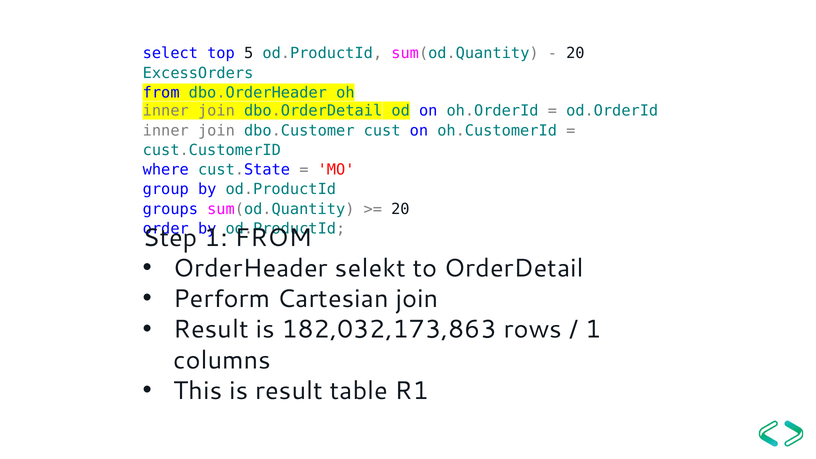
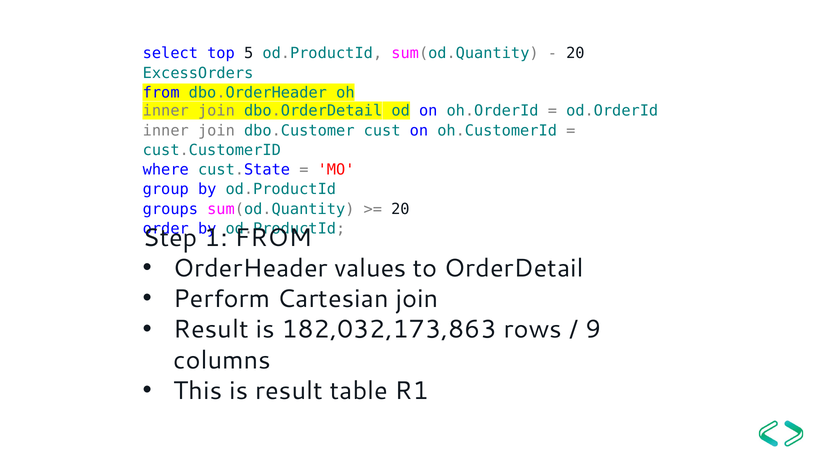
selekt: selekt -> values
1 at (593, 330): 1 -> 9
